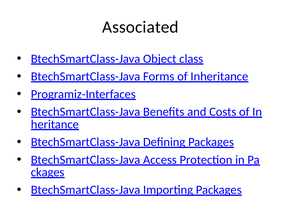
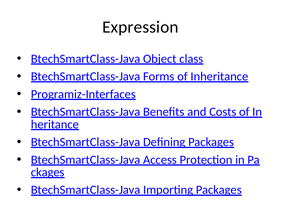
Associated: Associated -> Expression
